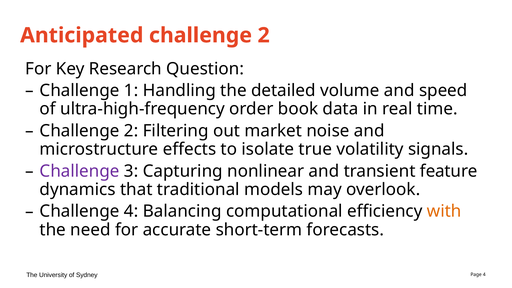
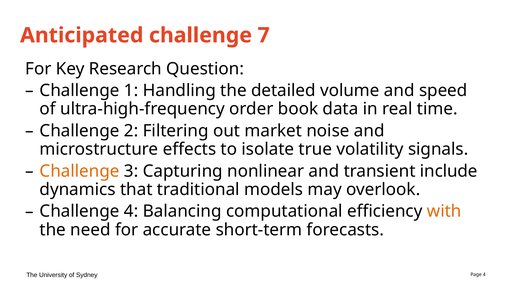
Anticipated challenge 2: 2 -> 7
Challenge at (80, 171) colour: purple -> orange
feature: feature -> include
